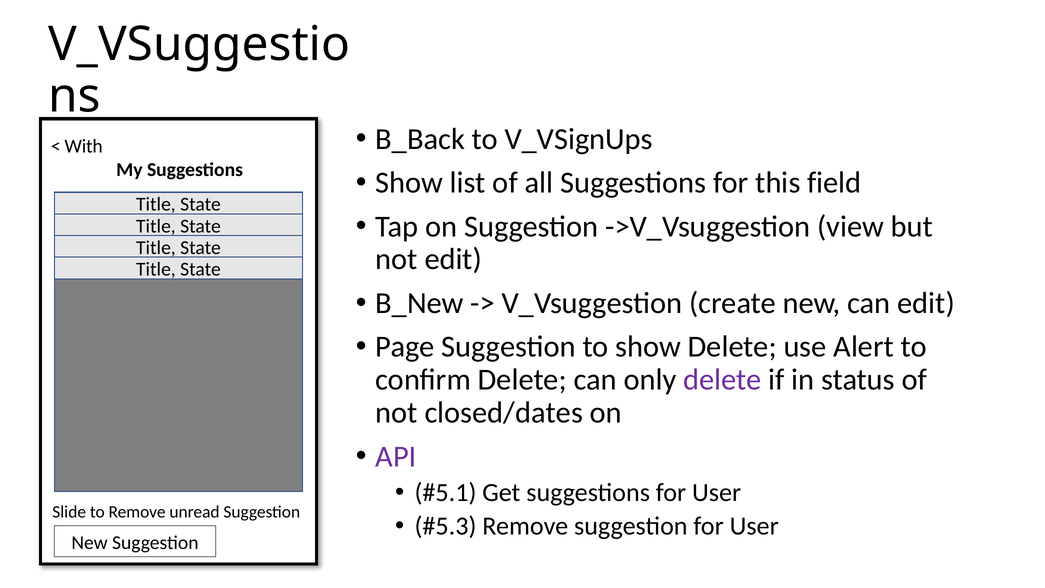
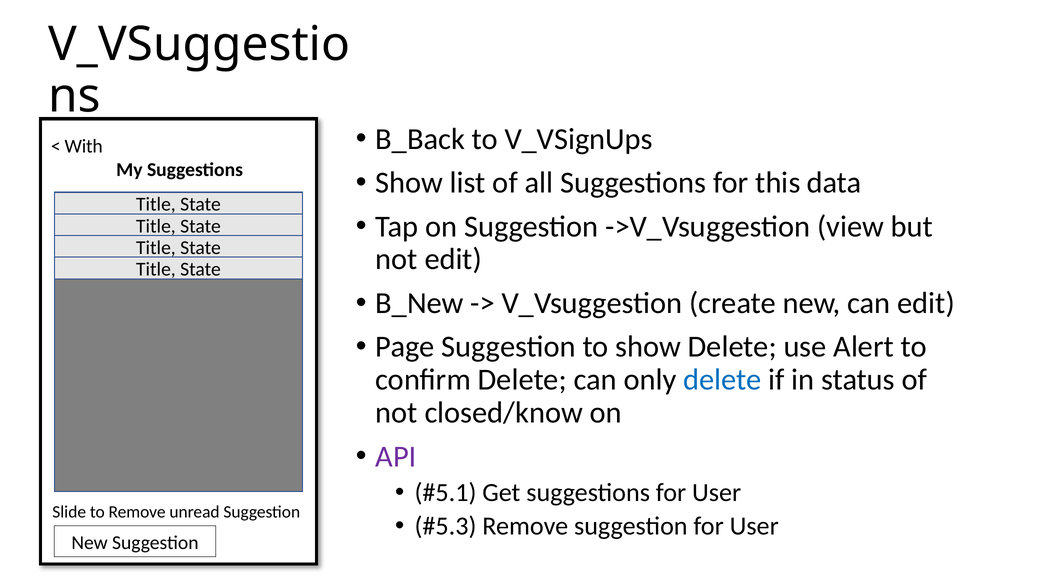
field: field -> data
delete at (722, 380) colour: purple -> blue
closed/dates: closed/dates -> closed/know
